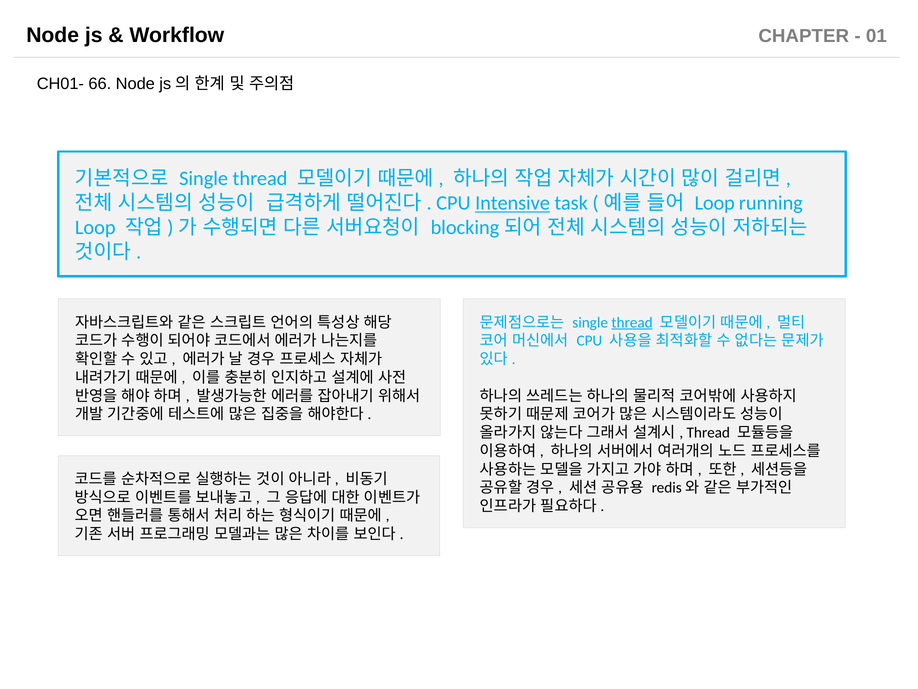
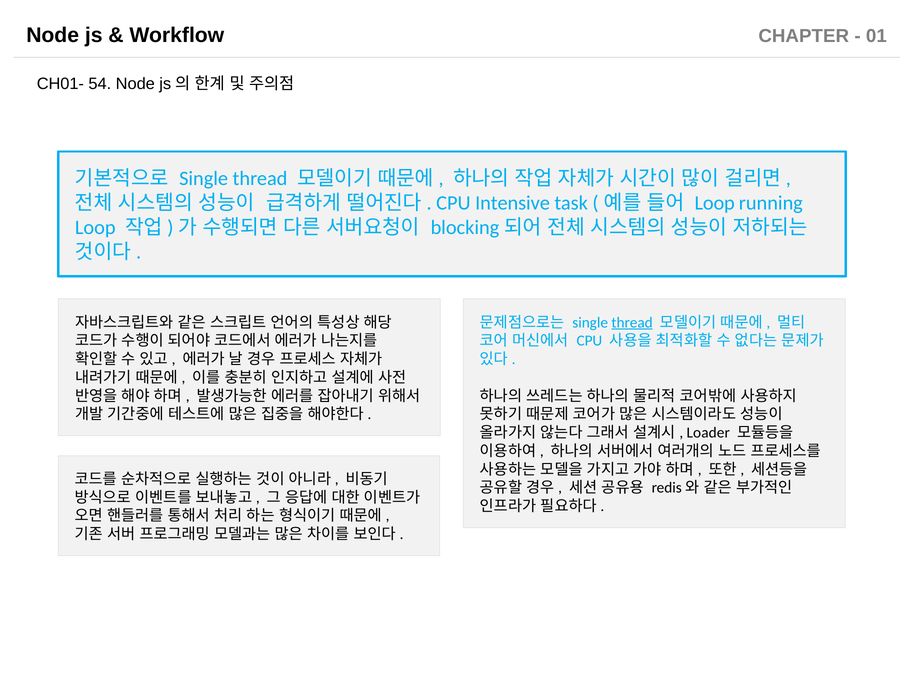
66: 66 -> 54
Intensive underline: present -> none
Thread at (708, 432): Thread -> Loader
